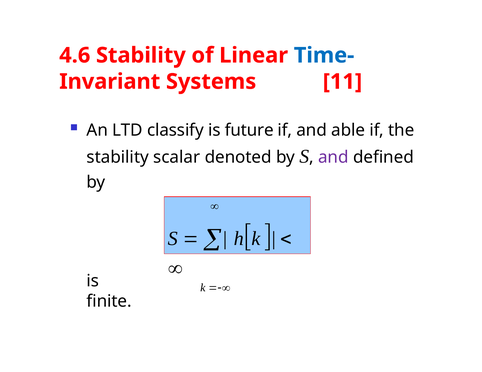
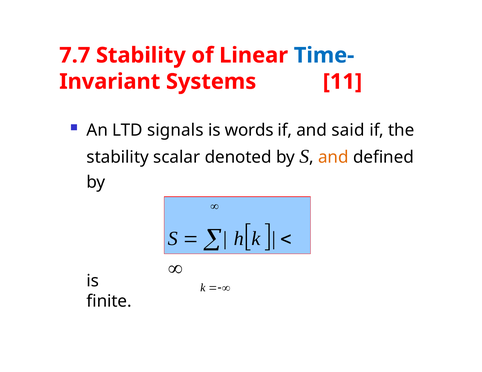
4.6: 4.6 -> 7.7
classify: classify -> signals
future: future -> words
able: able -> said
and at (333, 158) colour: purple -> orange
